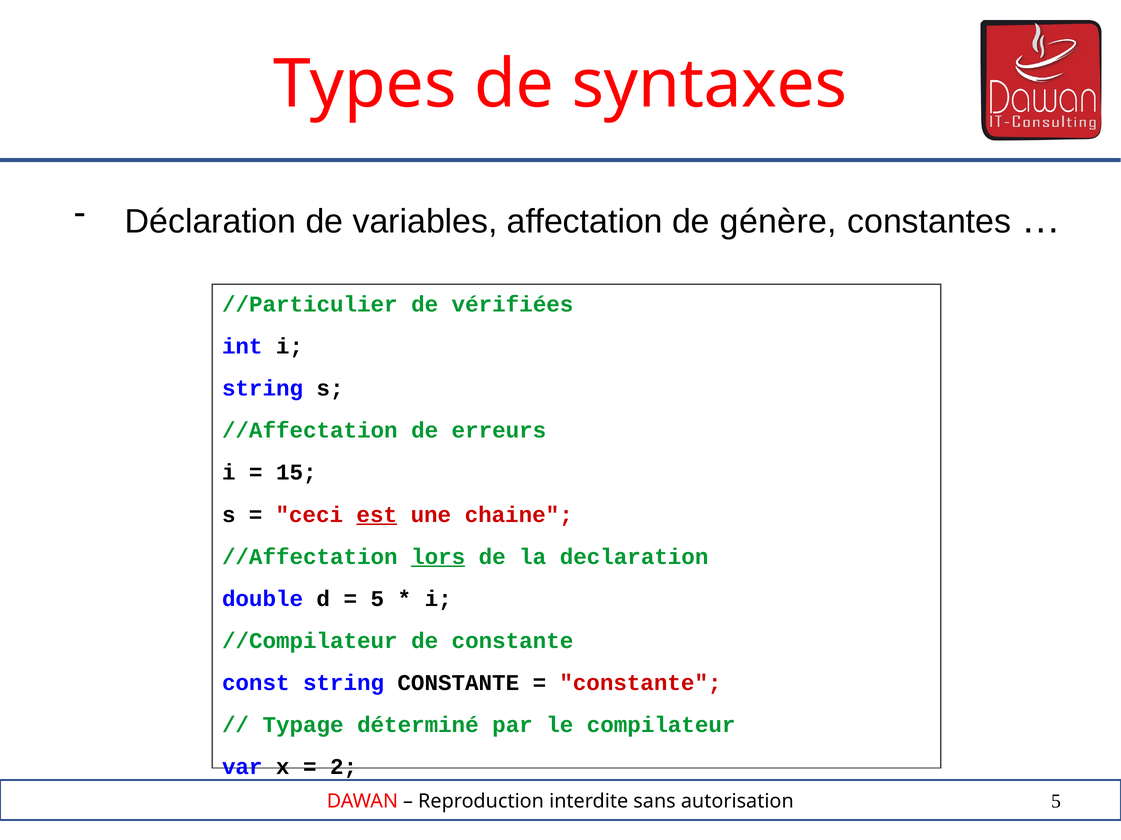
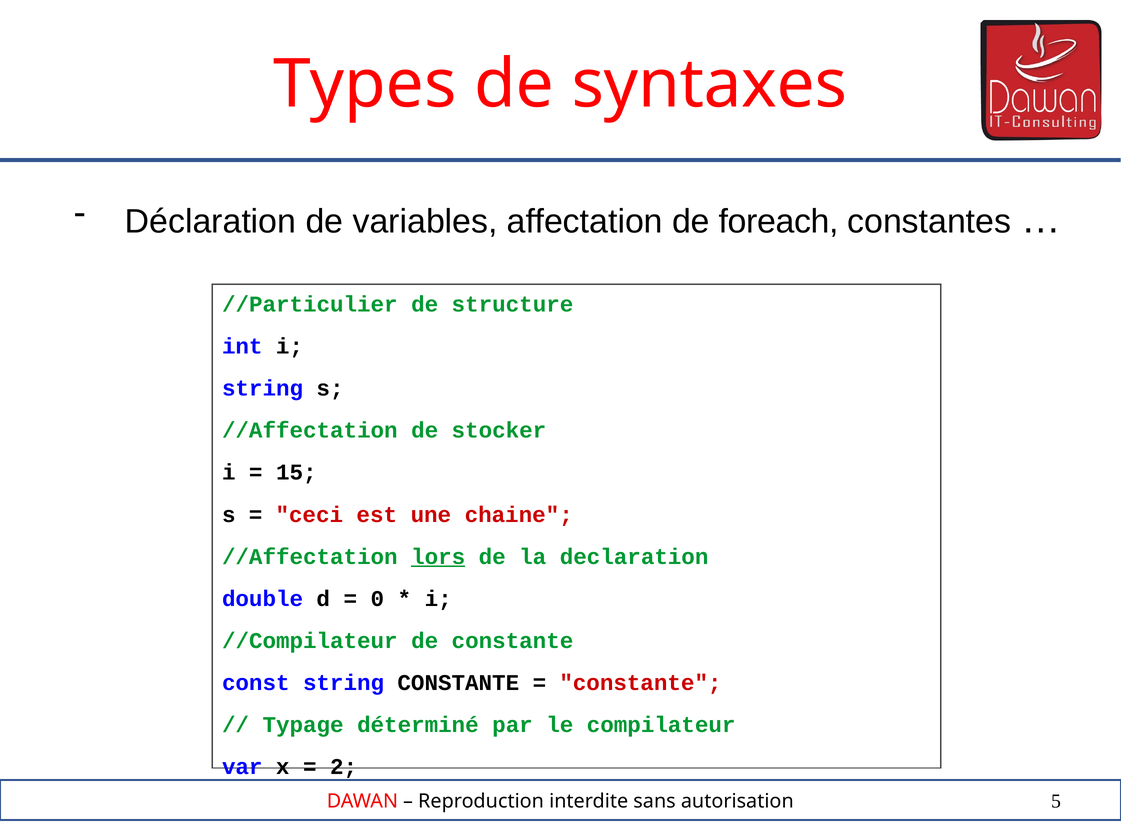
génère: génère -> foreach
vérifiées: vérifiées -> structure
erreurs: erreurs -> stocker
est underline: present -> none
5 at (377, 599): 5 -> 0
